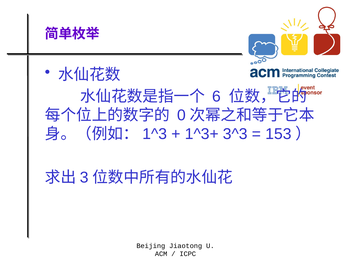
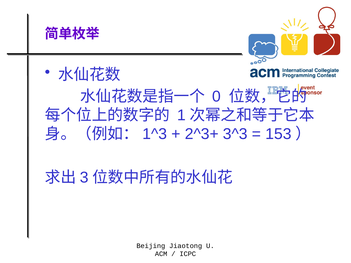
6: 6 -> 0
0: 0 -> 1
1^3+: 1^3+ -> 2^3+
